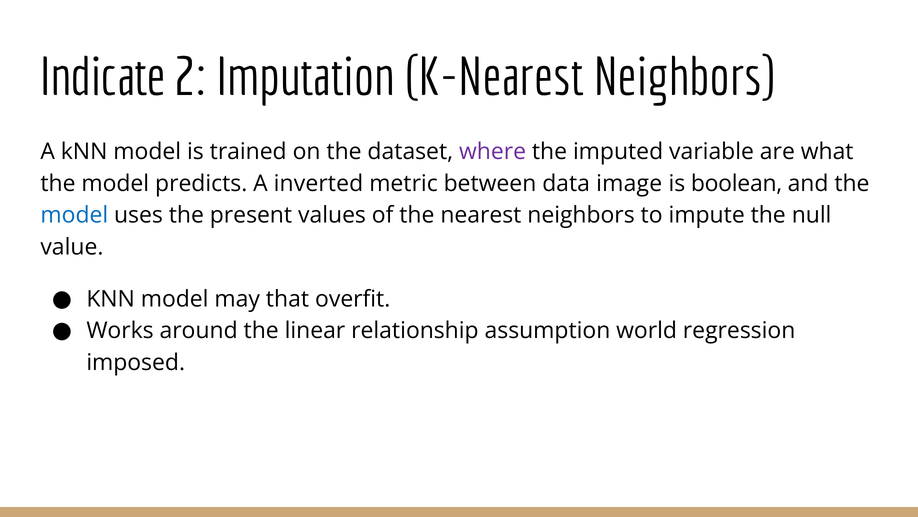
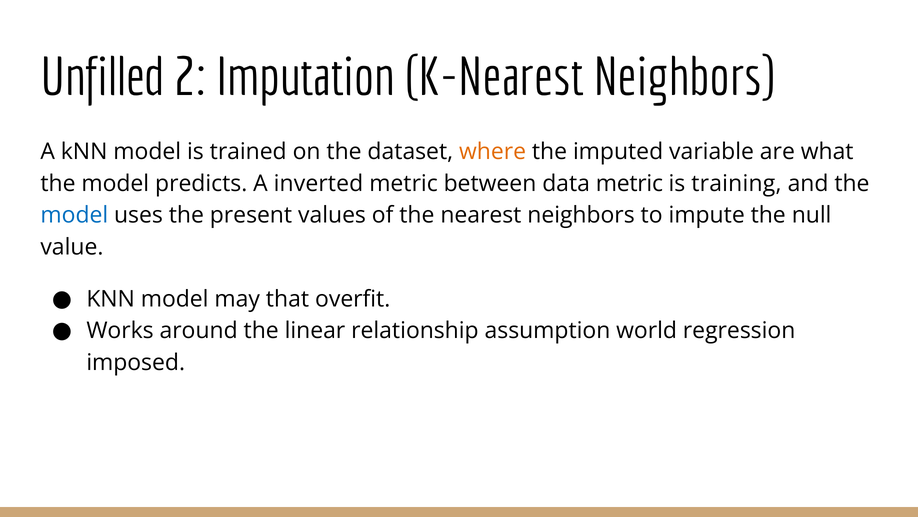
Indicate: Indicate -> Unfilled
where colour: purple -> orange
data image: image -> metric
boolean: boolean -> training
